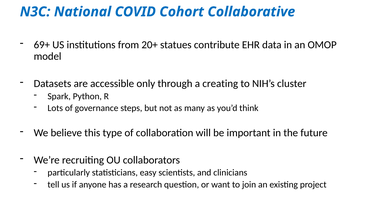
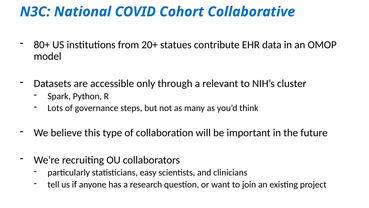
69+: 69+ -> 80+
creating: creating -> relevant
